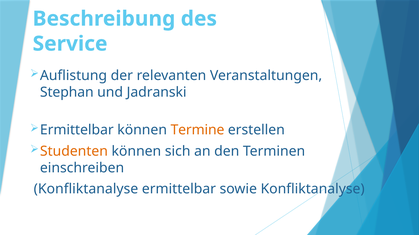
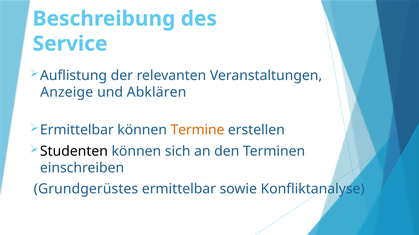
Stephan: Stephan -> Anzeige
Jadranski: Jadranski -> Abklären
Studenten colour: orange -> black
Konfliktanalyse at (86, 189): Konfliktanalyse -> Grundgerüstes
